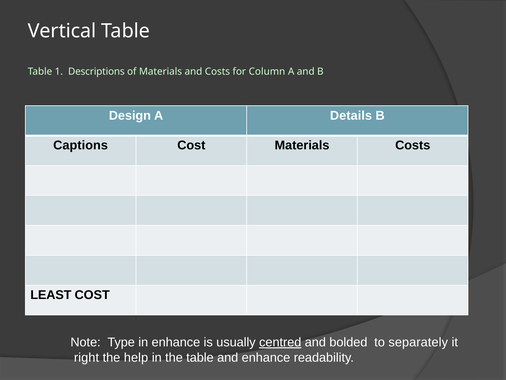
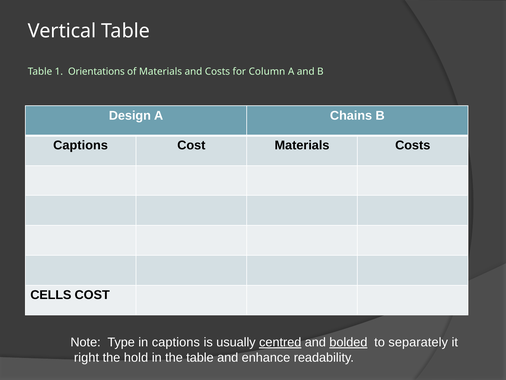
Descriptions: Descriptions -> Orientations
Details: Details -> Chains
LEAST: LEAST -> CELLS
in enhance: enhance -> captions
bolded underline: none -> present
help: help -> hold
